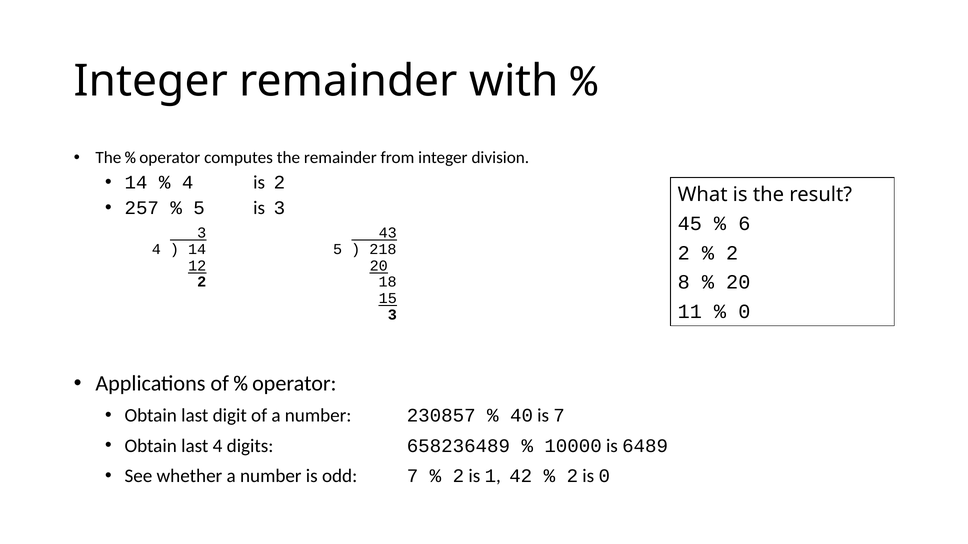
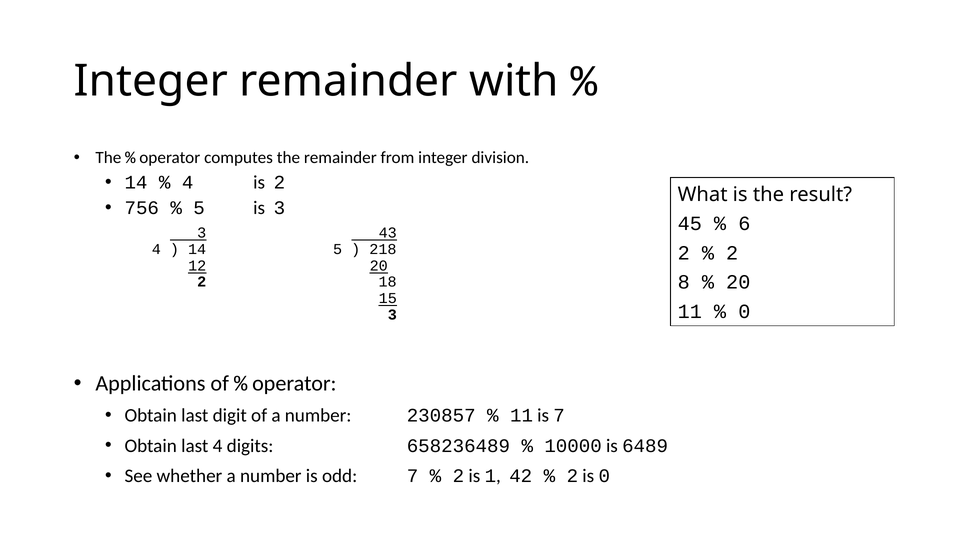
257: 257 -> 756
40 at (522, 416): 40 -> 11
